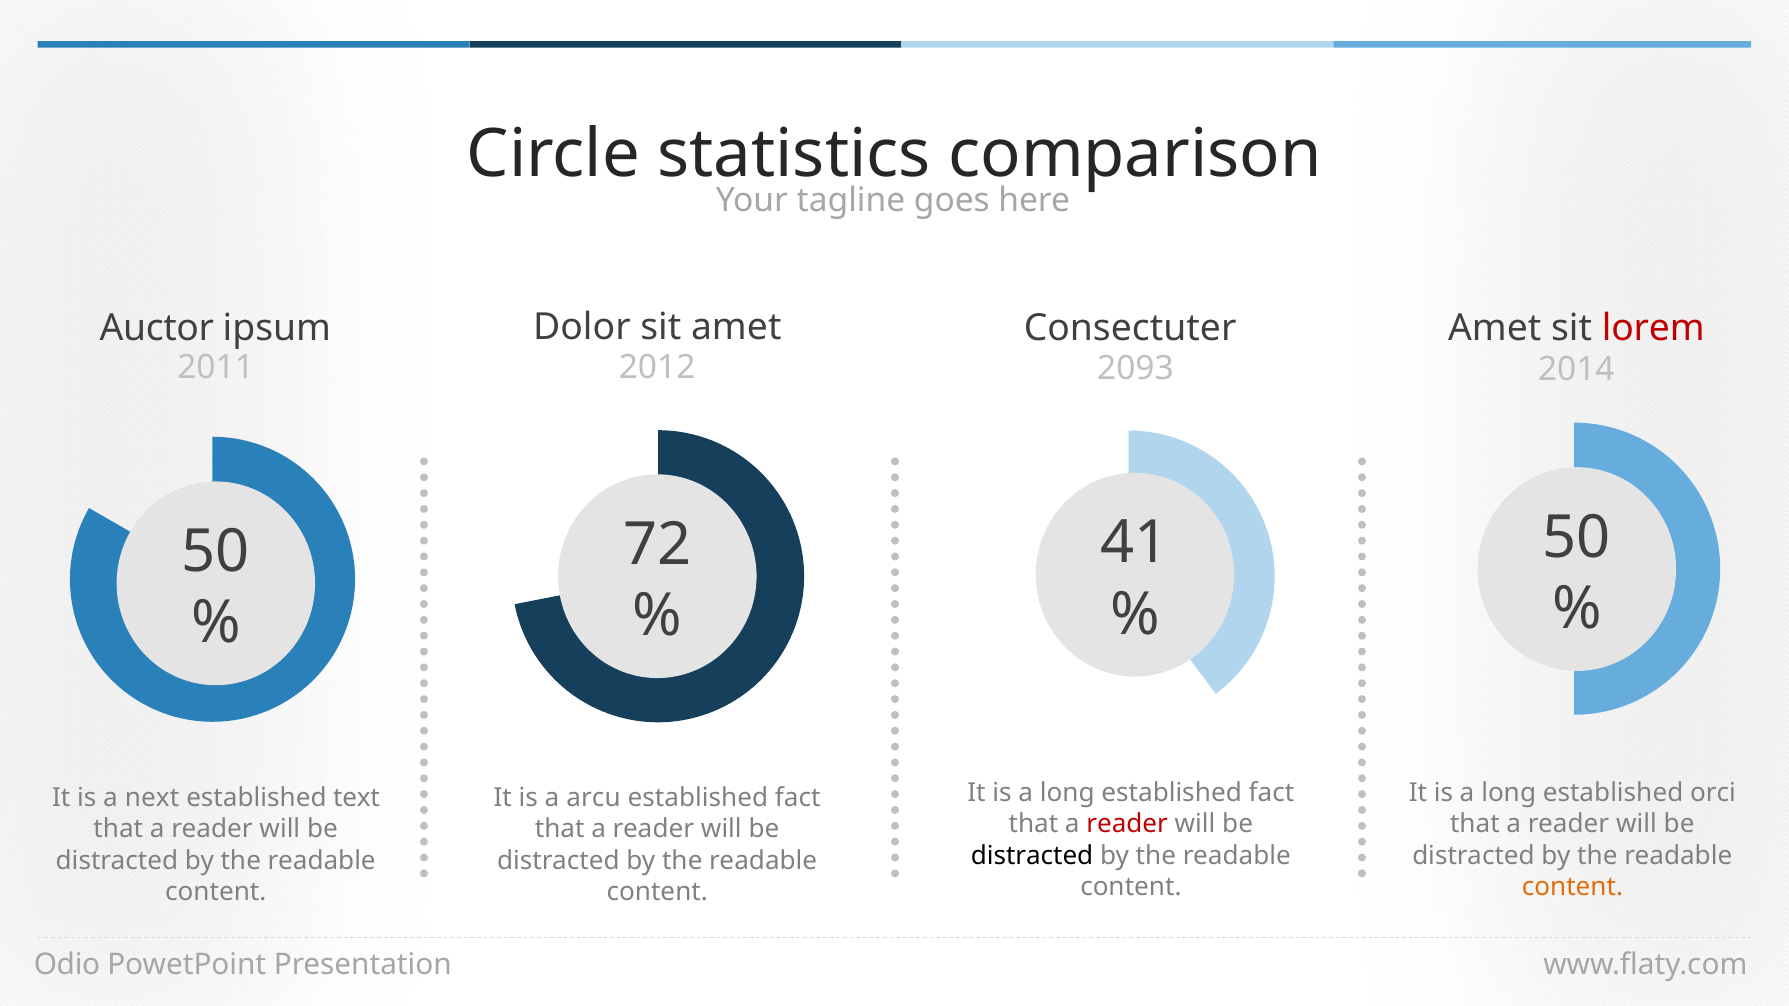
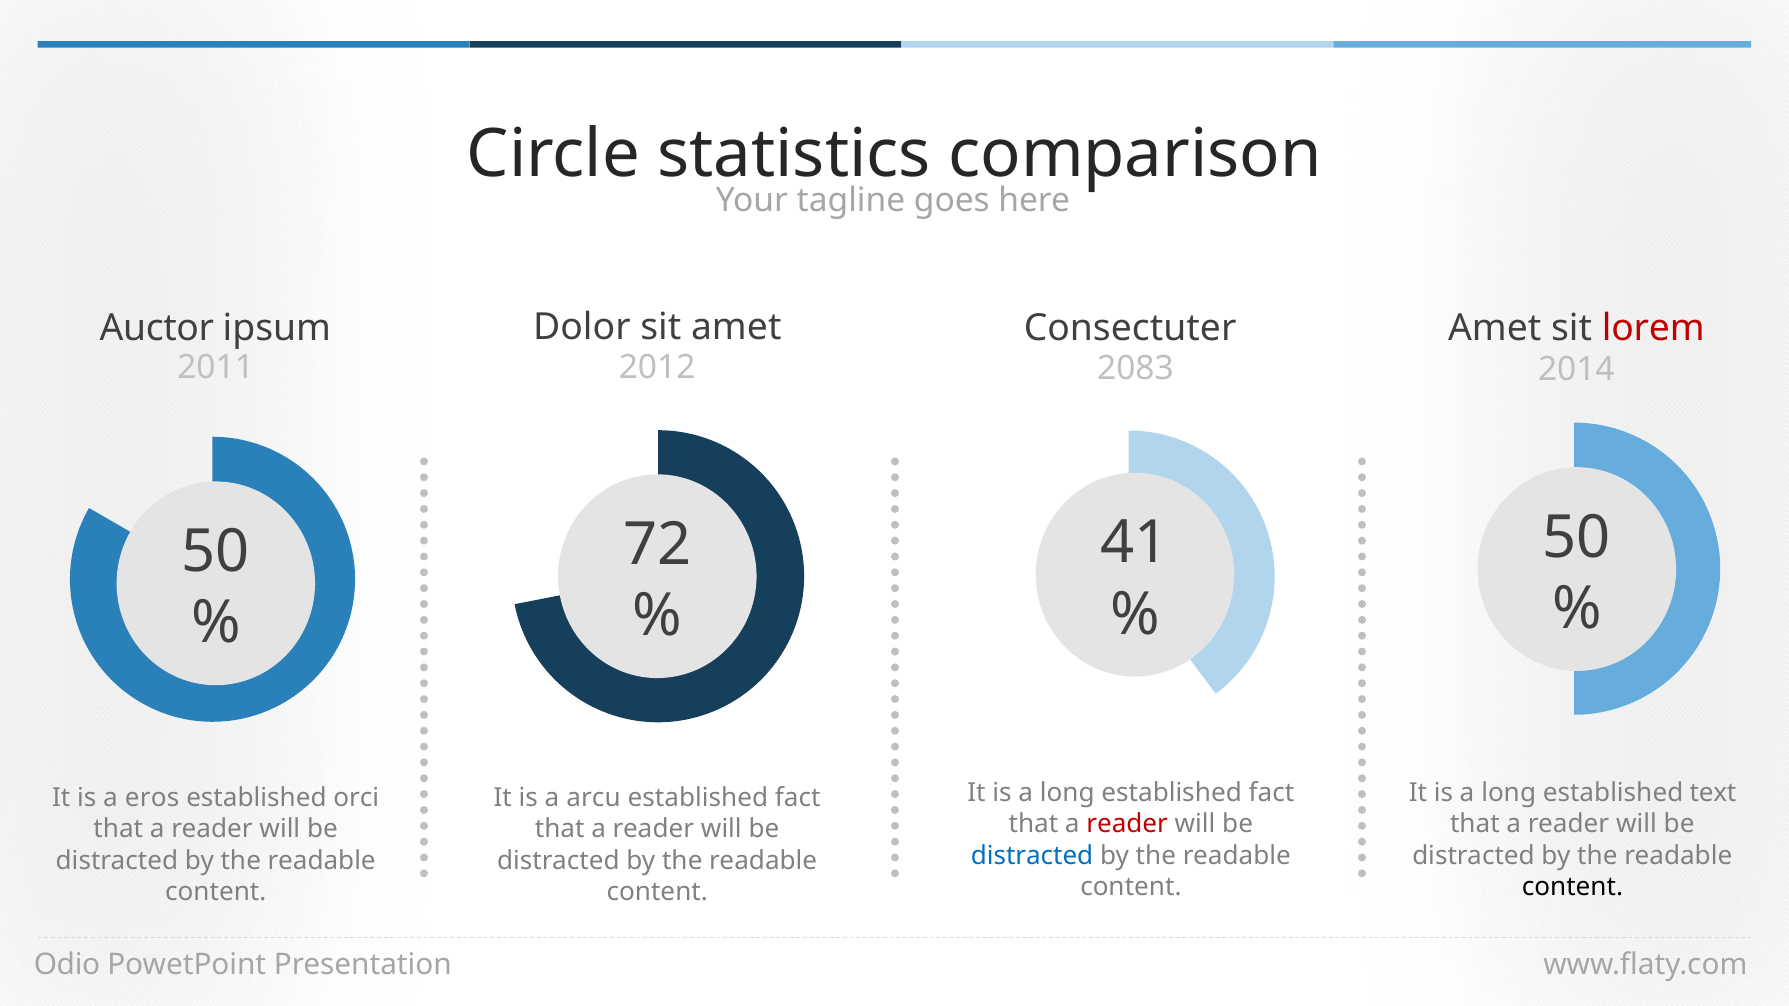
2093: 2093 -> 2083
orci: orci -> text
next: next -> eros
text: text -> orci
distracted at (1032, 856) colour: black -> blue
content at (1572, 887) colour: orange -> black
